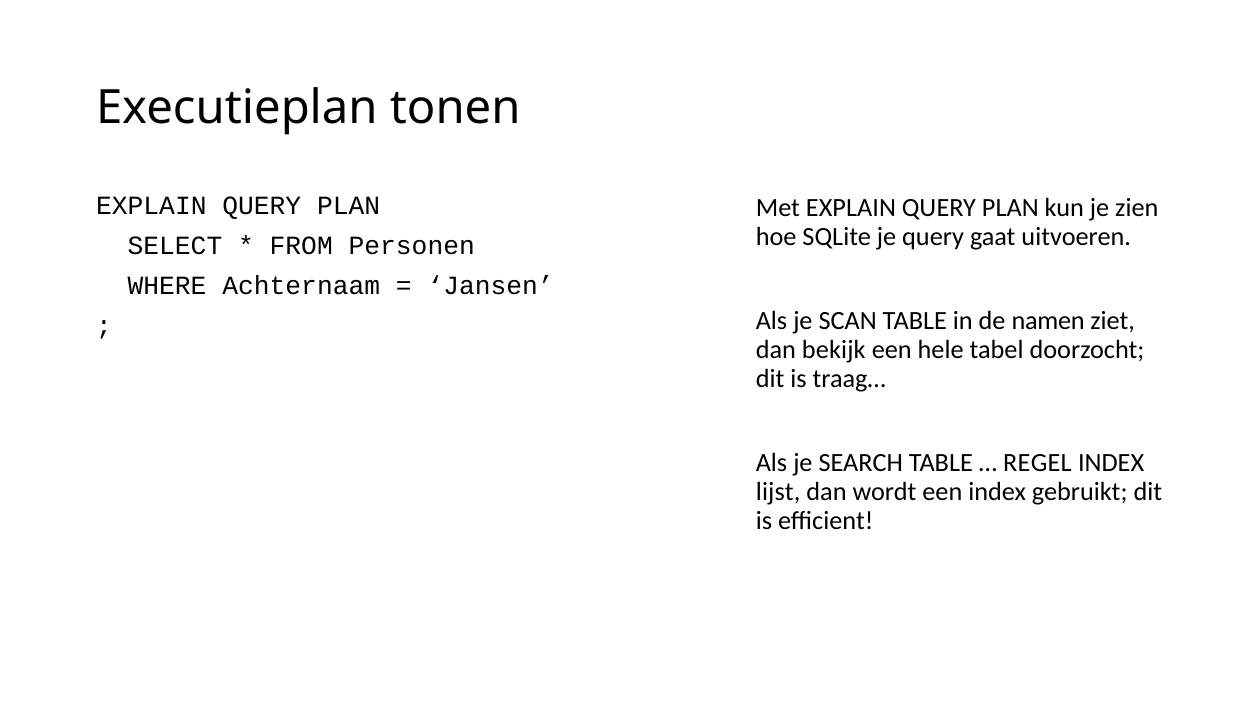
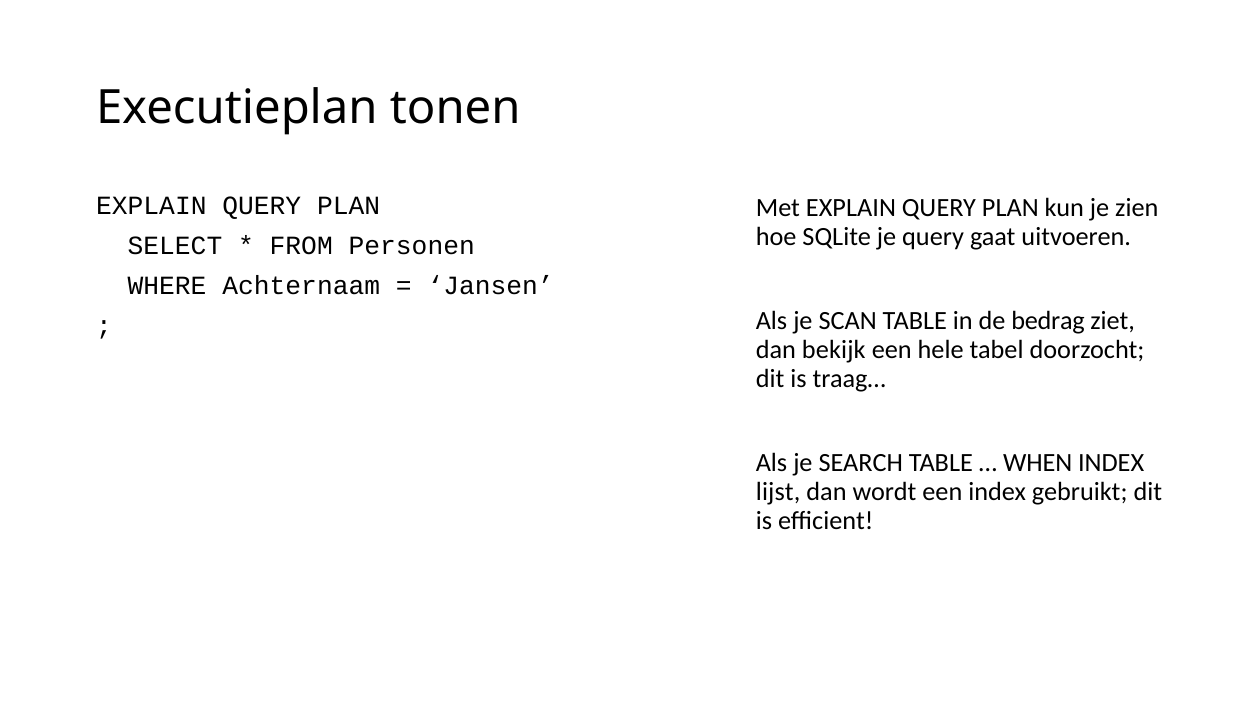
namen: namen -> bedrag
REGEL: REGEL -> WHEN
